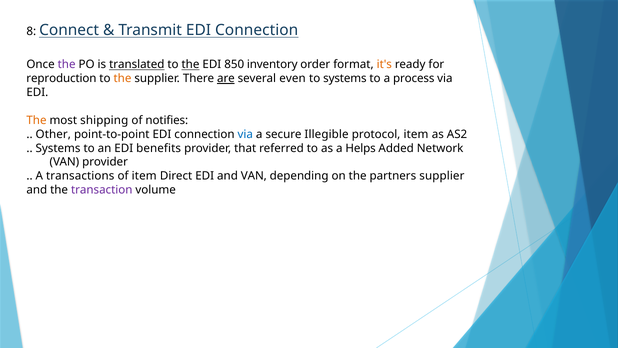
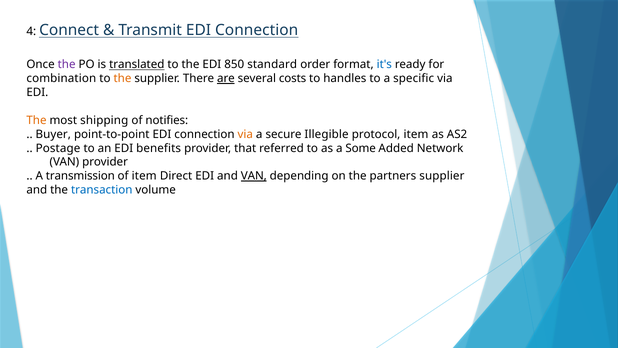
8: 8 -> 4
the at (191, 65) underline: present -> none
inventory: inventory -> standard
it's colour: orange -> blue
reproduction: reproduction -> combination
even: even -> costs
to systems: systems -> handles
process: process -> specific
Other: Other -> Buyer
via at (245, 134) colour: blue -> orange
Systems at (58, 148): Systems -> Postage
Helps: Helps -> Some
transactions: transactions -> transmission
VAN at (254, 176) underline: none -> present
transaction colour: purple -> blue
